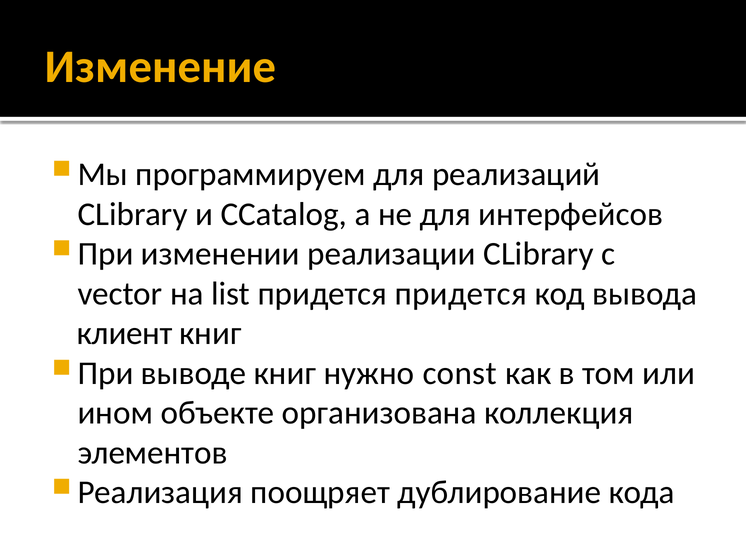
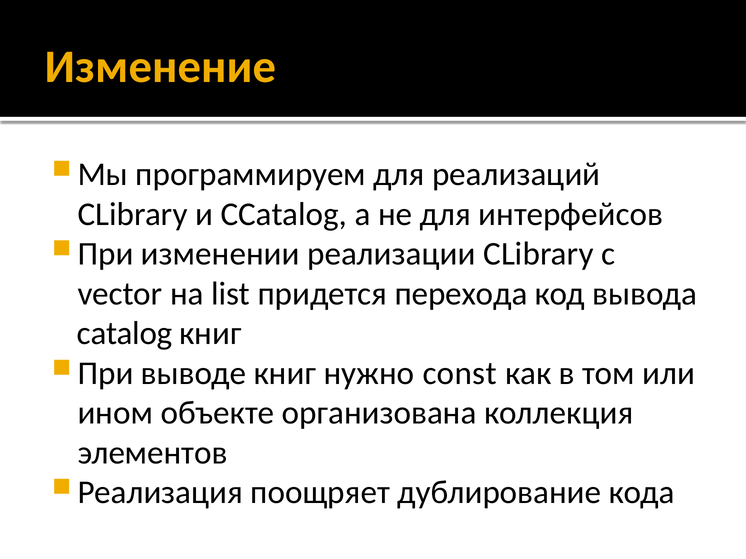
придется придется: придется -> перехода
клиент: клиент -> catalog
